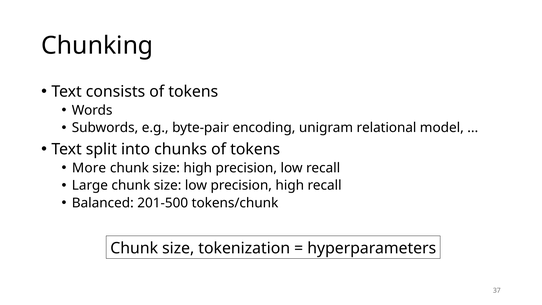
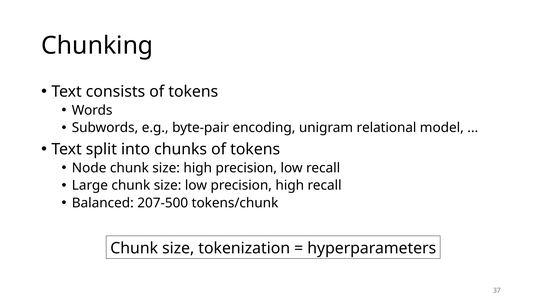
More: More -> Node
201-500: 201-500 -> 207-500
